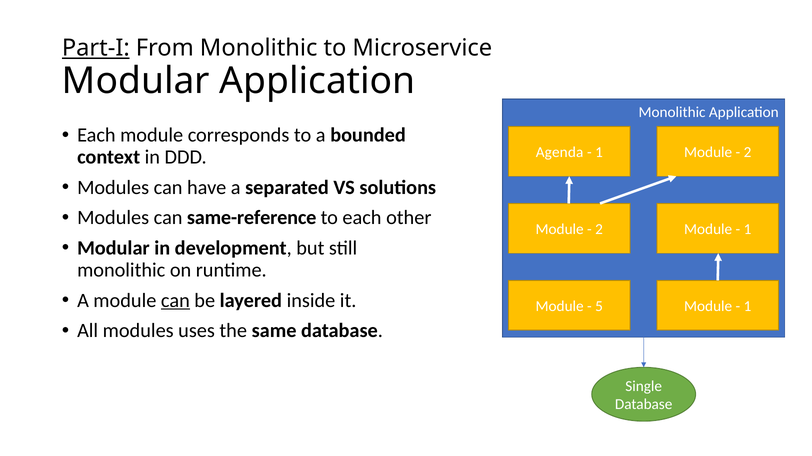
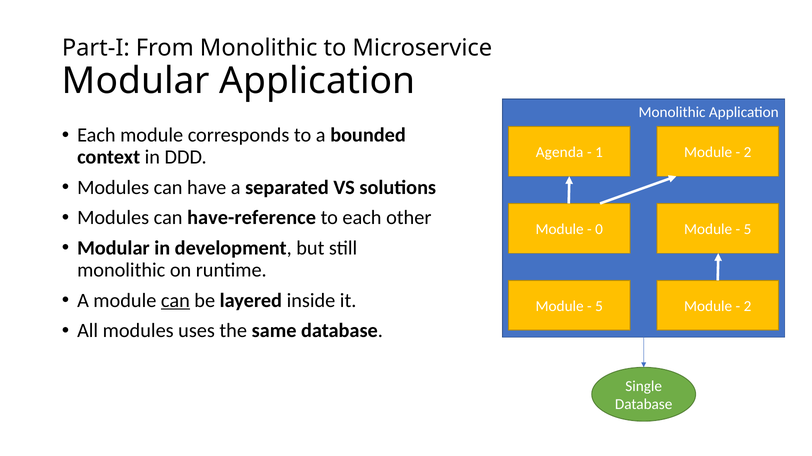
Part-I underline: present -> none
same-reference: same-reference -> have-reference
2 at (599, 230): 2 -> 0
1 at (747, 230): 1 -> 5
1 at (747, 307): 1 -> 2
